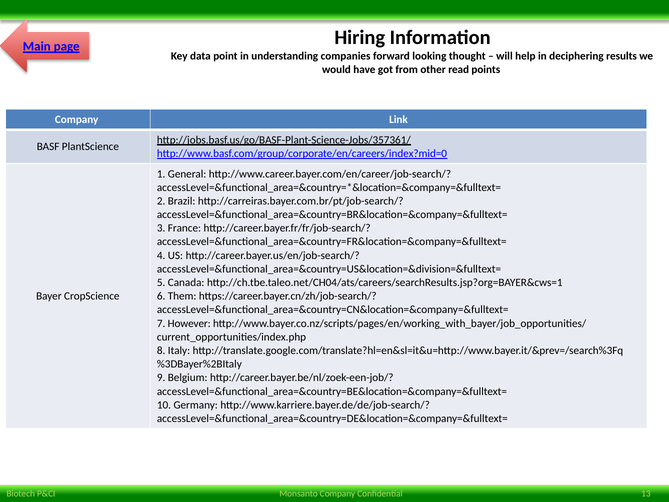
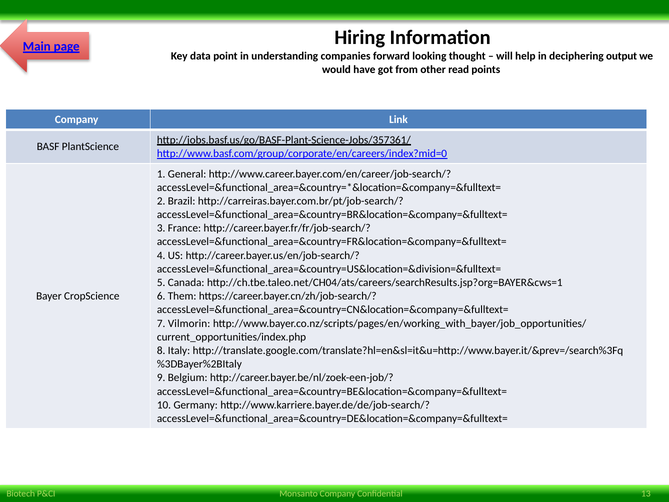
results: results -> output
However: However -> Vilmorin
